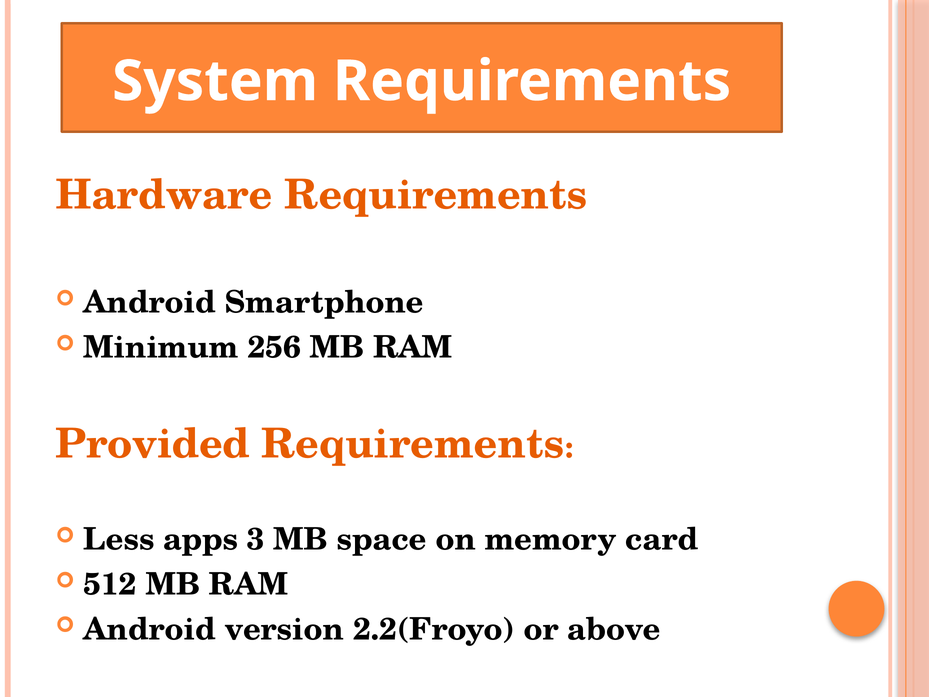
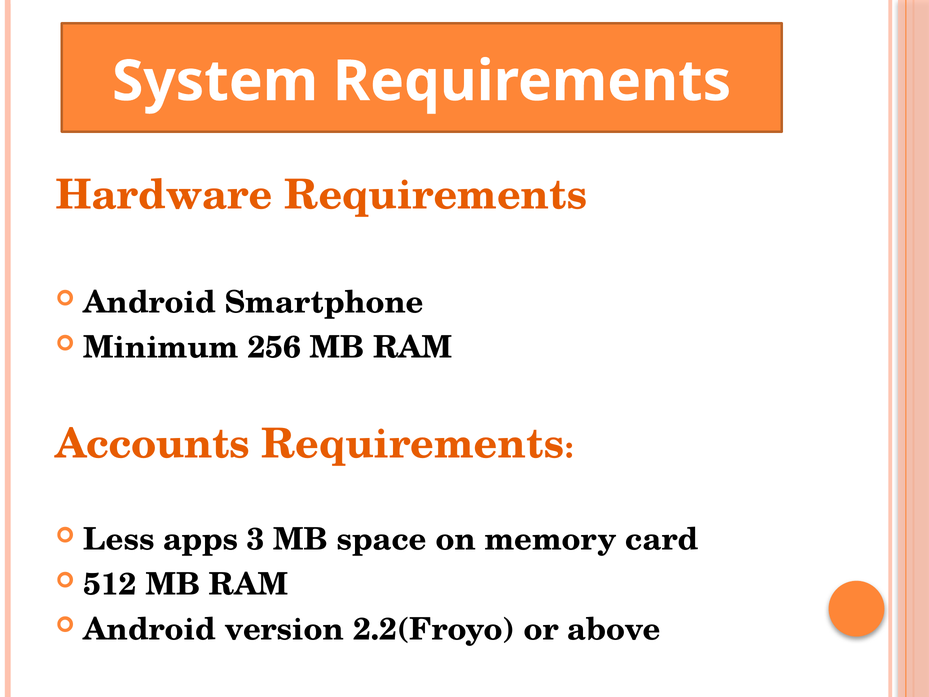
Provided: Provided -> Accounts
